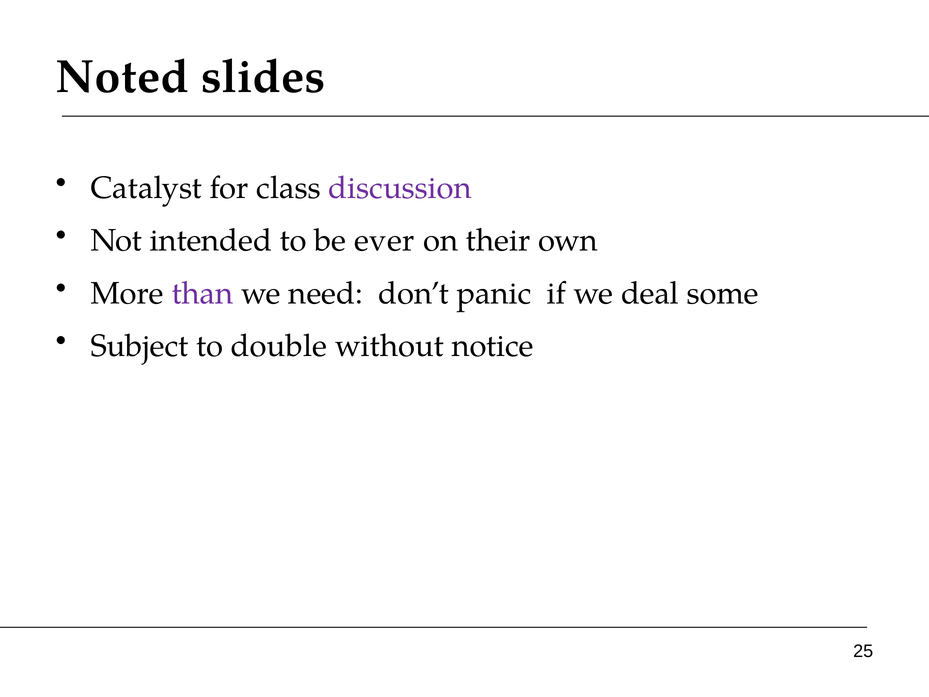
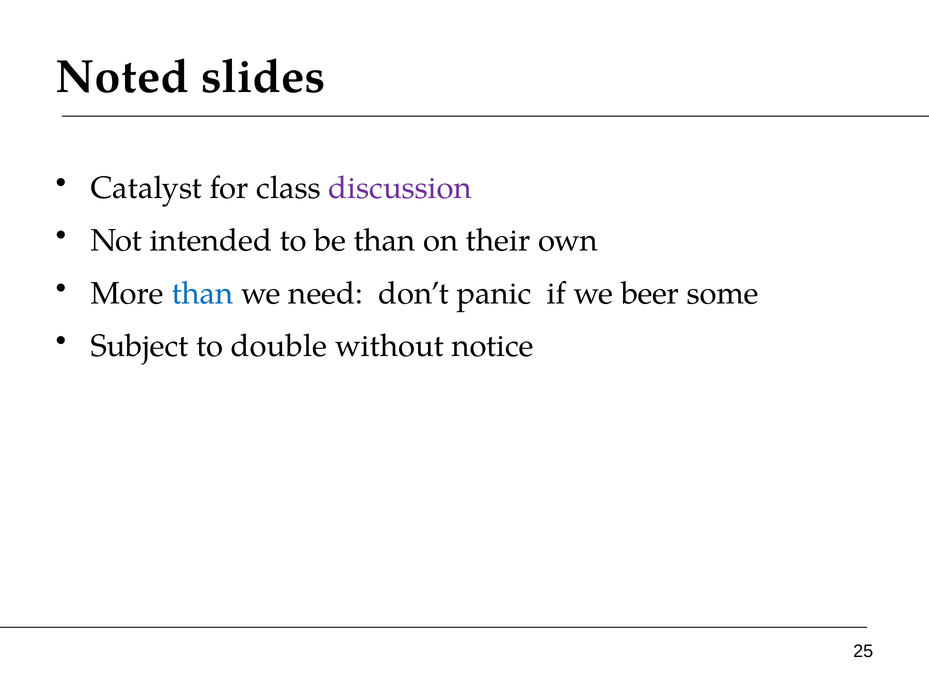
be ever: ever -> than
than at (203, 293) colour: purple -> blue
deal: deal -> beer
